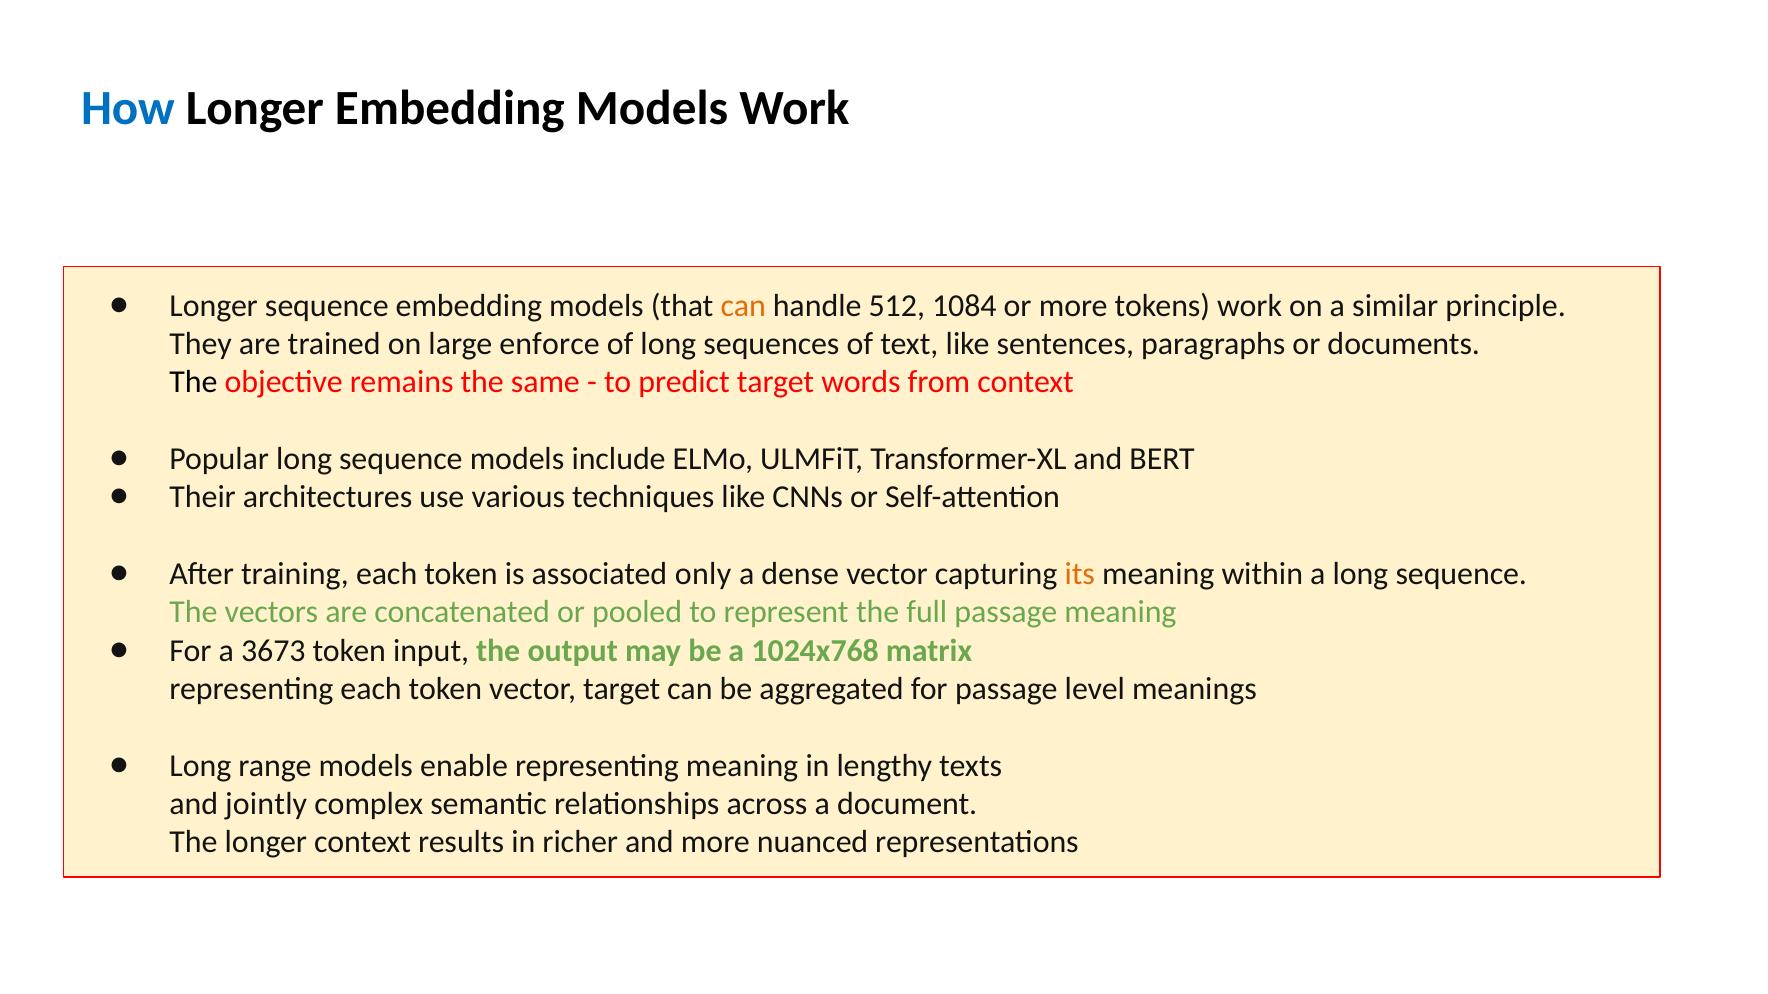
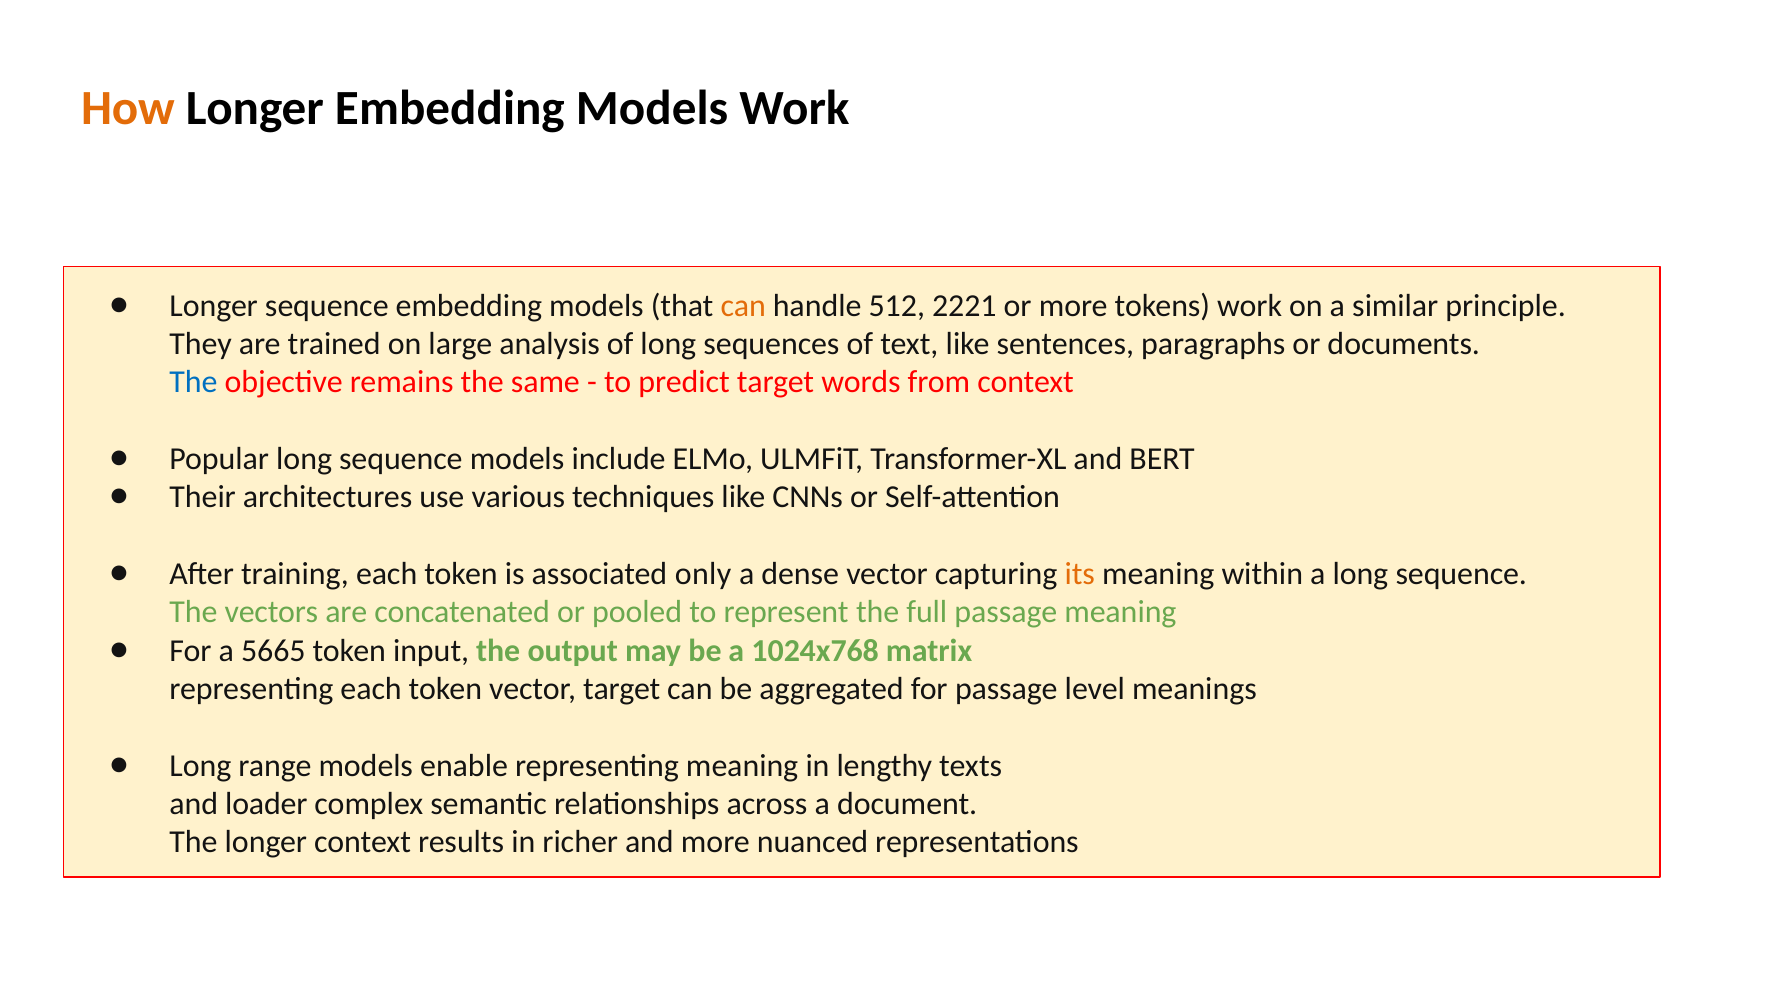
How colour: blue -> orange
1084: 1084 -> 2221
enforce: enforce -> analysis
The at (194, 382) colour: black -> blue
3673: 3673 -> 5665
jointly: jointly -> loader
